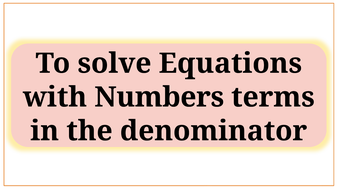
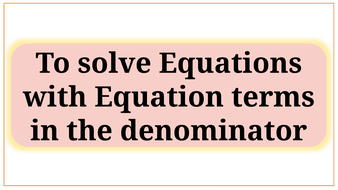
Numbers: Numbers -> Equation
